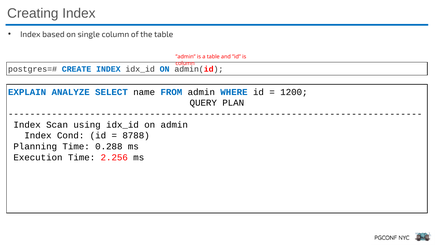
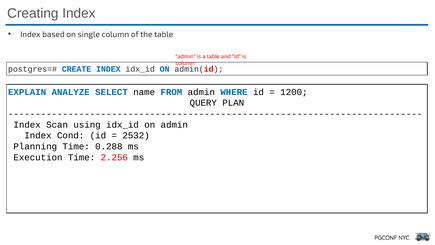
8788: 8788 -> 2532
